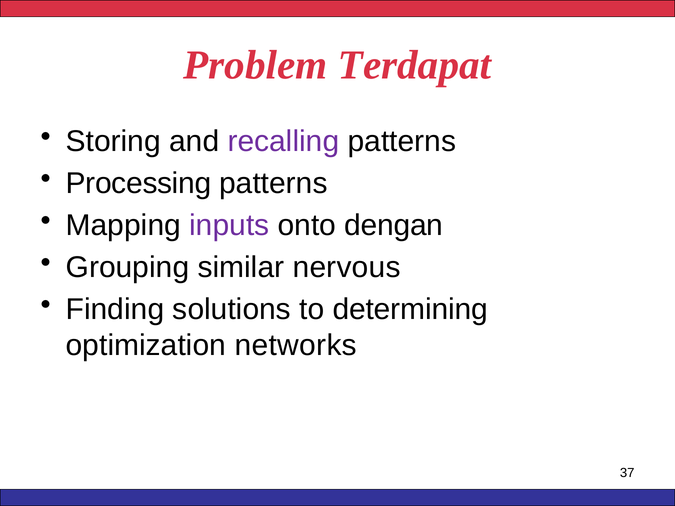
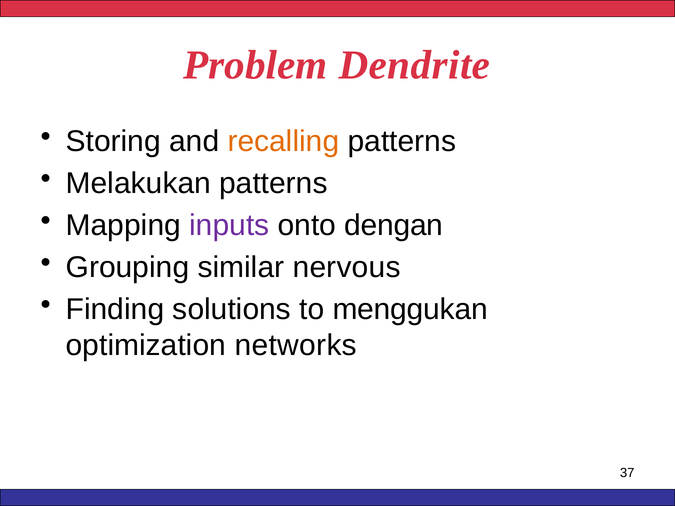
Terdapat: Terdapat -> Dendrite
recalling colour: purple -> orange
Processing: Processing -> Melakukan
determining: determining -> menggukan
